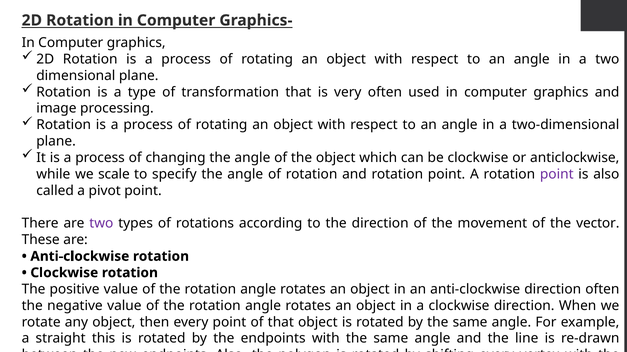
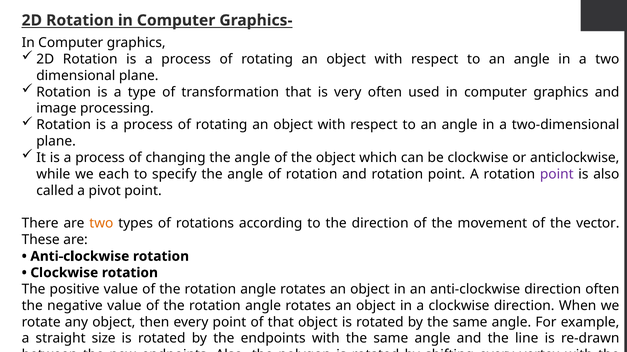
scale: scale -> each
two at (101, 224) colour: purple -> orange
this: this -> size
